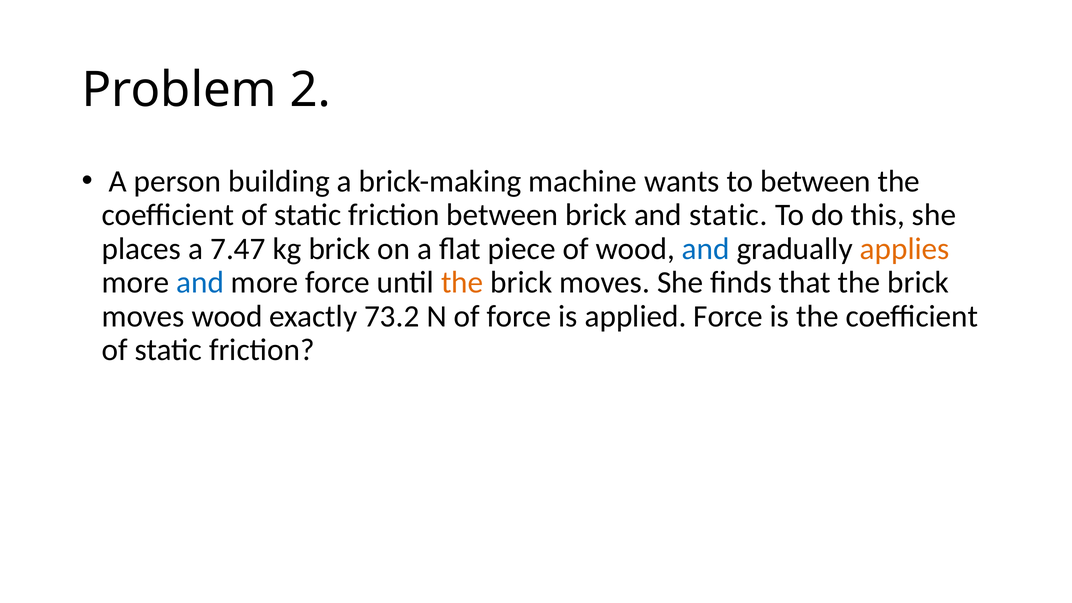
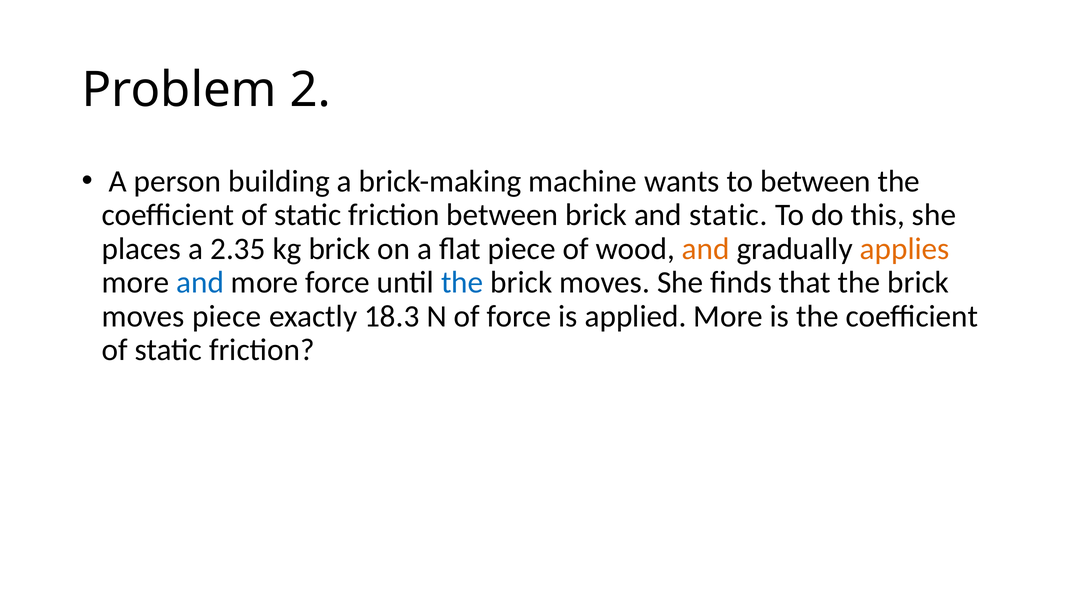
7.47: 7.47 -> 2.35
and at (706, 249) colour: blue -> orange
the at (462, 283) colour: orange -> blue
moves wood: wood -> piece
73.2: 73.2 -> 18.3
applied Force: Force -> More
